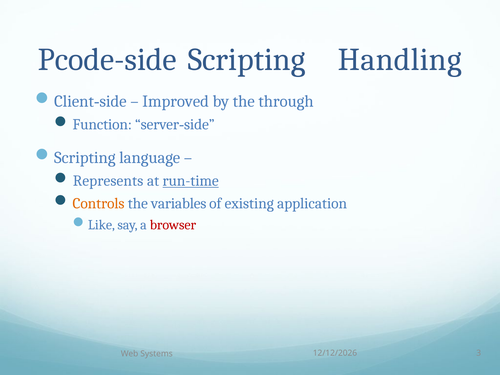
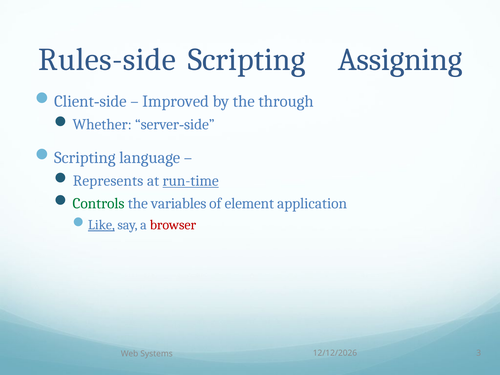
Pcode-side: Pcode-side -> Rules-side
Handling: Handling -> Assigning
Function: Function -> Whether
Controls colour: orange -> green
existing: existing -> element
Like underline: none -> present
